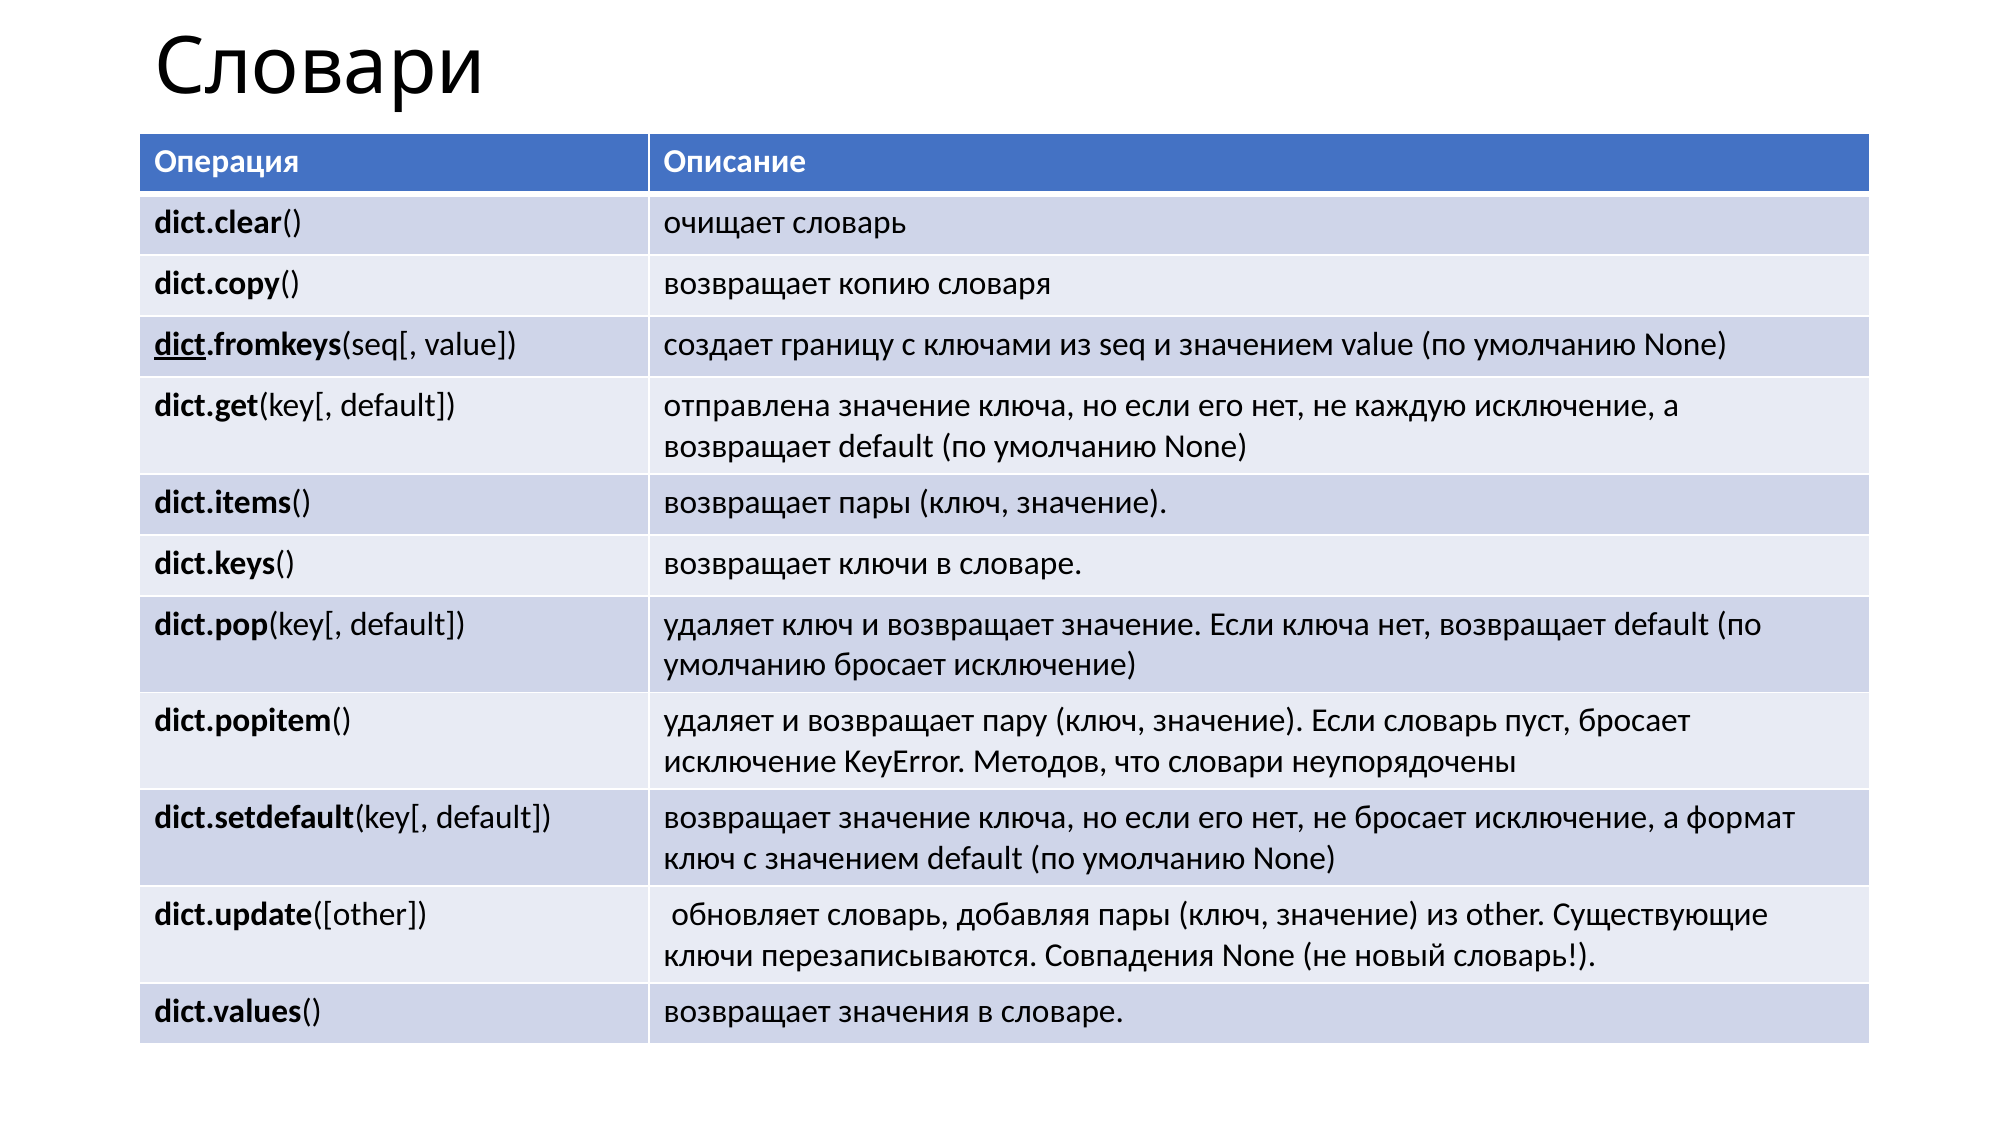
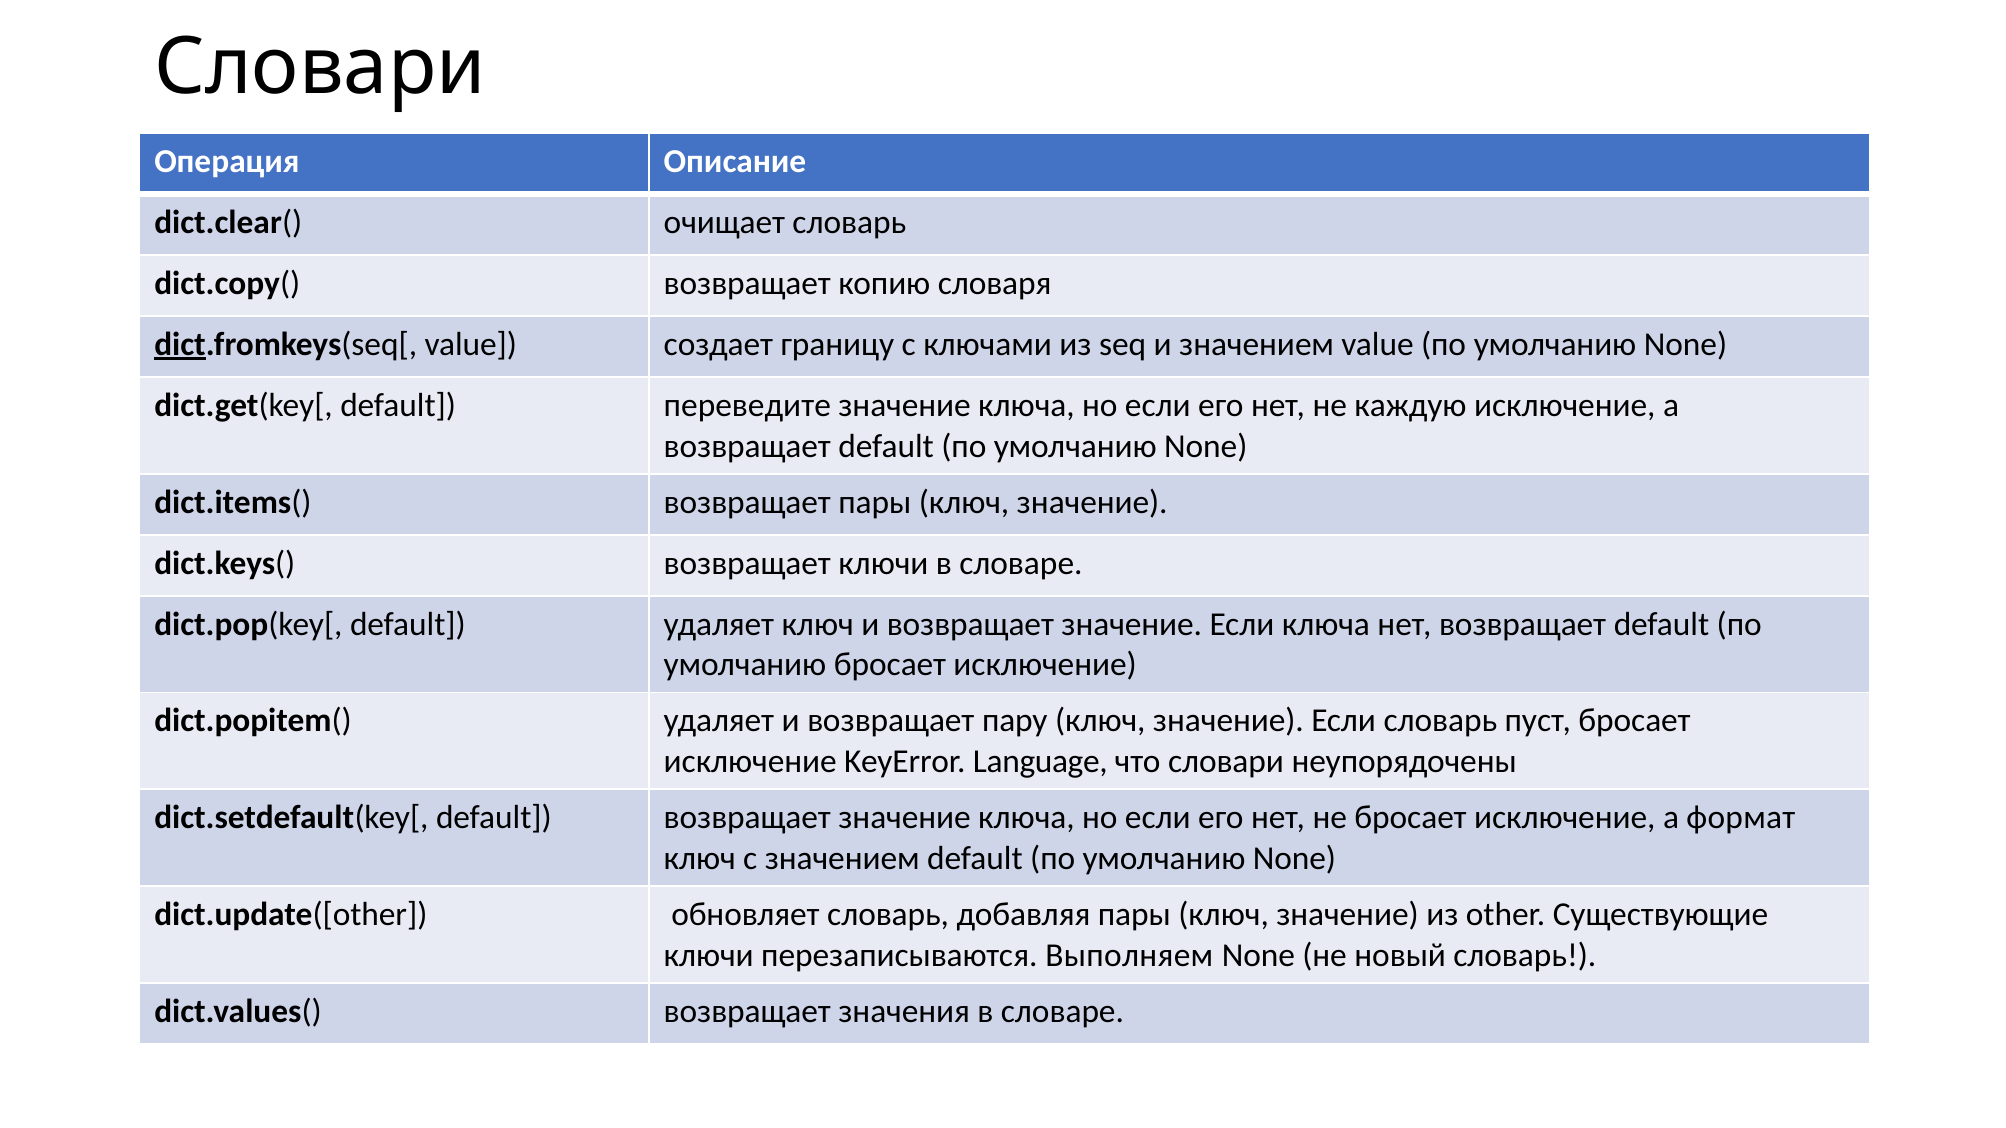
отправлена: отправлена -> переведите
Методов: Методов -> Language
Совпадения: Совпадения -> Выполняем
